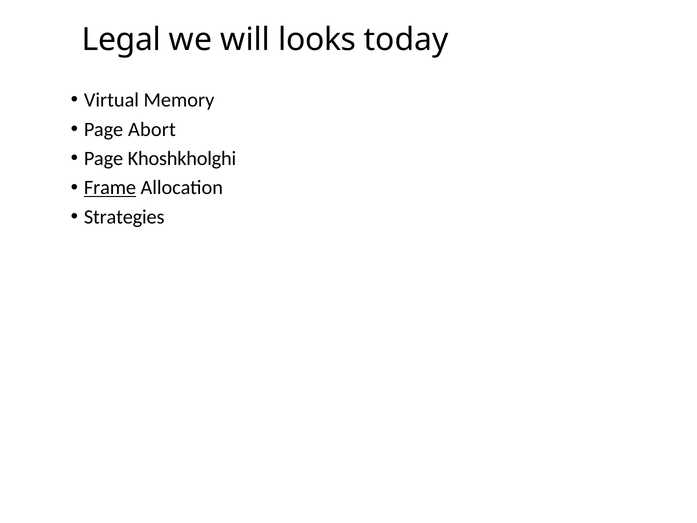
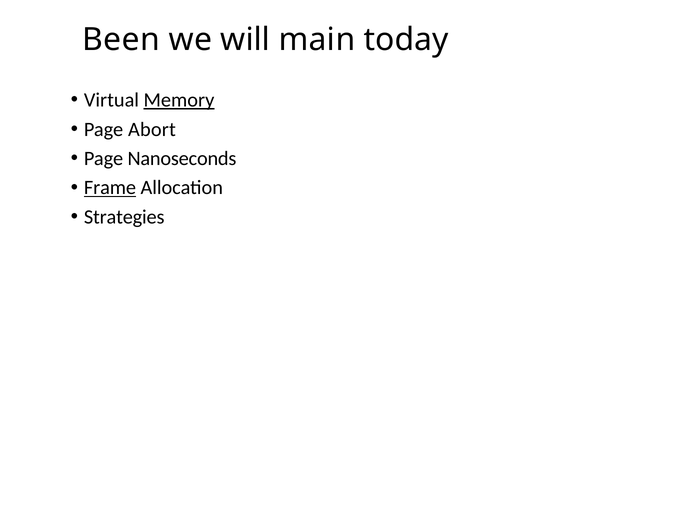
Legal: Legal -> Been
looks: looks -> main
Memory underline: none -> present
Khoshkholghi: Khoshkholghi -> Nanoseconds
